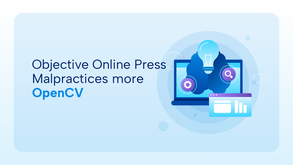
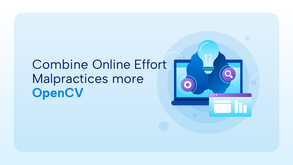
Objective: Objective -> Combine
Press: Press -> Effort
